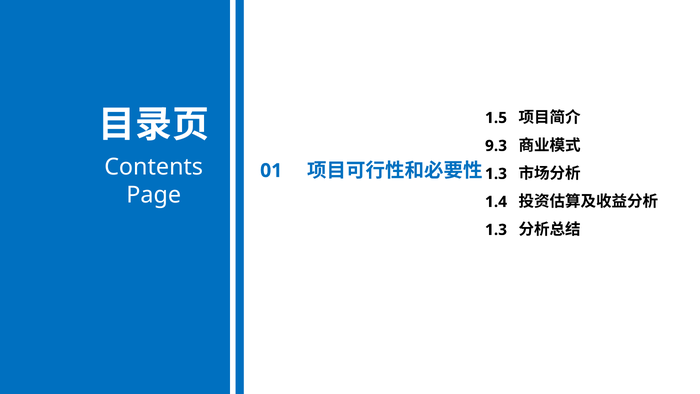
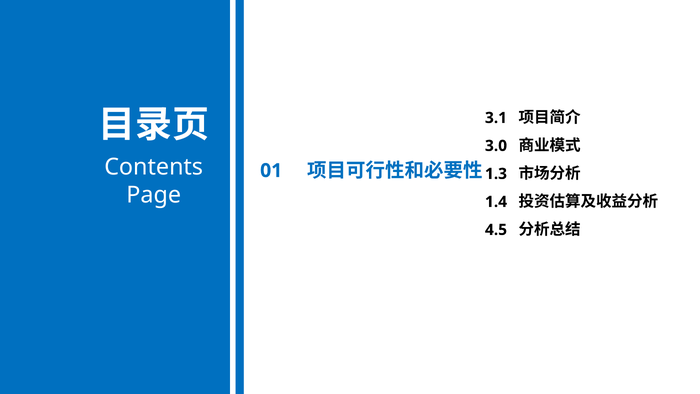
1.5: 1.5 -> 3.1
9.3: 9.3 -> 3.0
1.3 at (496, 230): 1.3 -> 4.5
